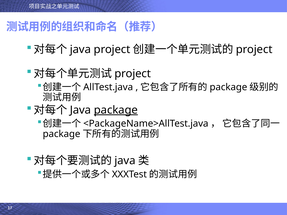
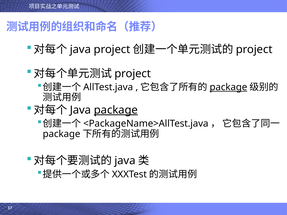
package at (228, 87) underline: none -> present
